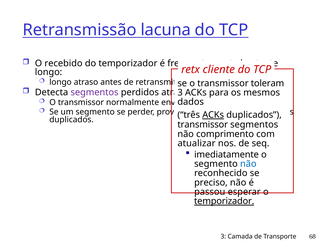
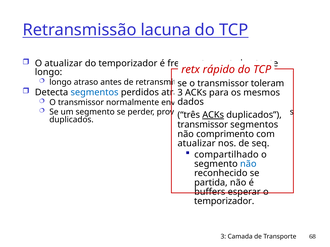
O recebido: recebido -> atualizar
cliente: cliente -> rápido
segmentos at (95, 92) colour: purple -> blue
imediatamente: imediatamente -> compartilhado
preciso: preciso -> partida
passou: passou -> buffers
temporizador at (224, 202) underline: present -> none
